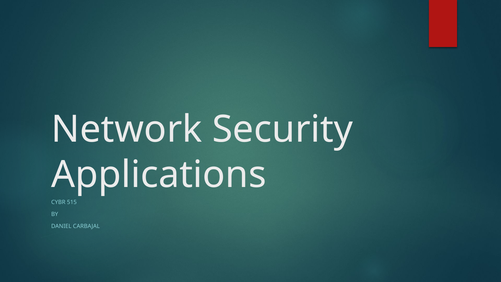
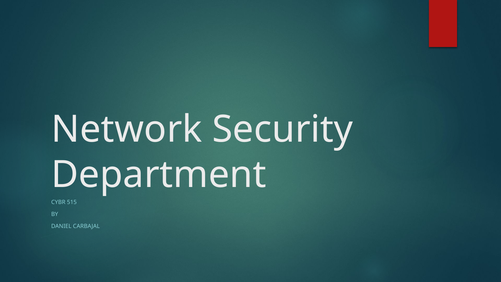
Applications: Applications -> Department
